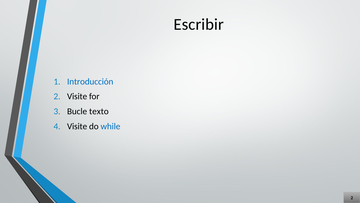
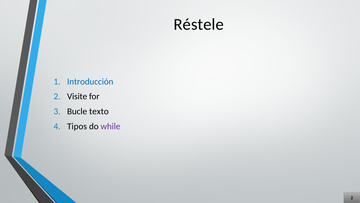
Escribir: Escribir -> Réstele
Visite at (77, 126): Visite -> Tipos
while colour: blue -> purple
